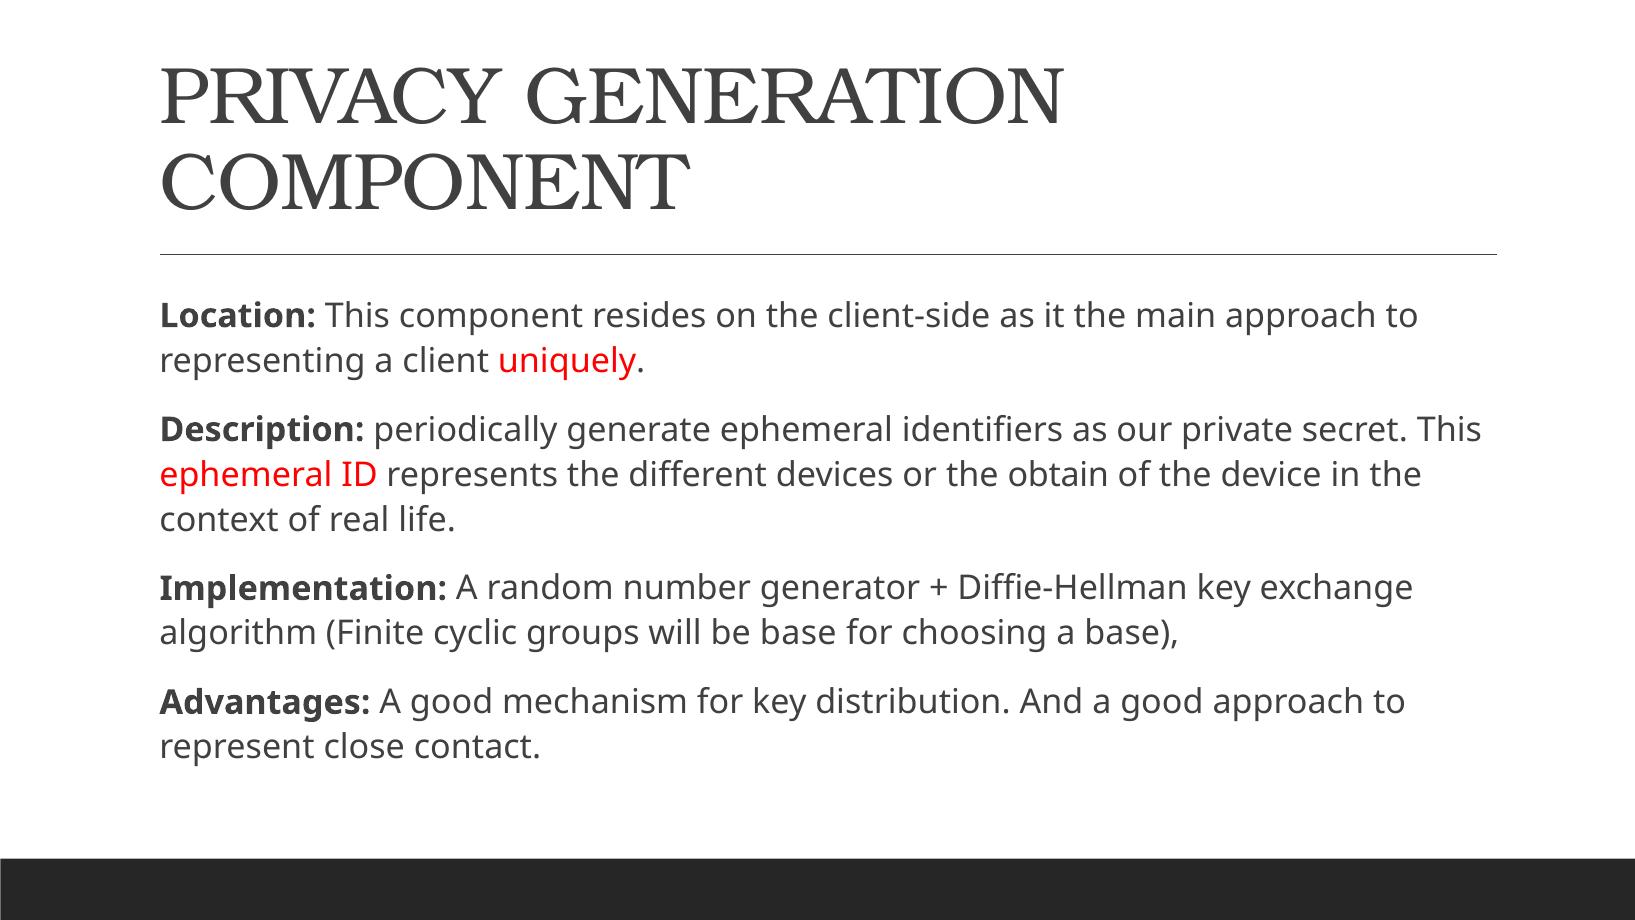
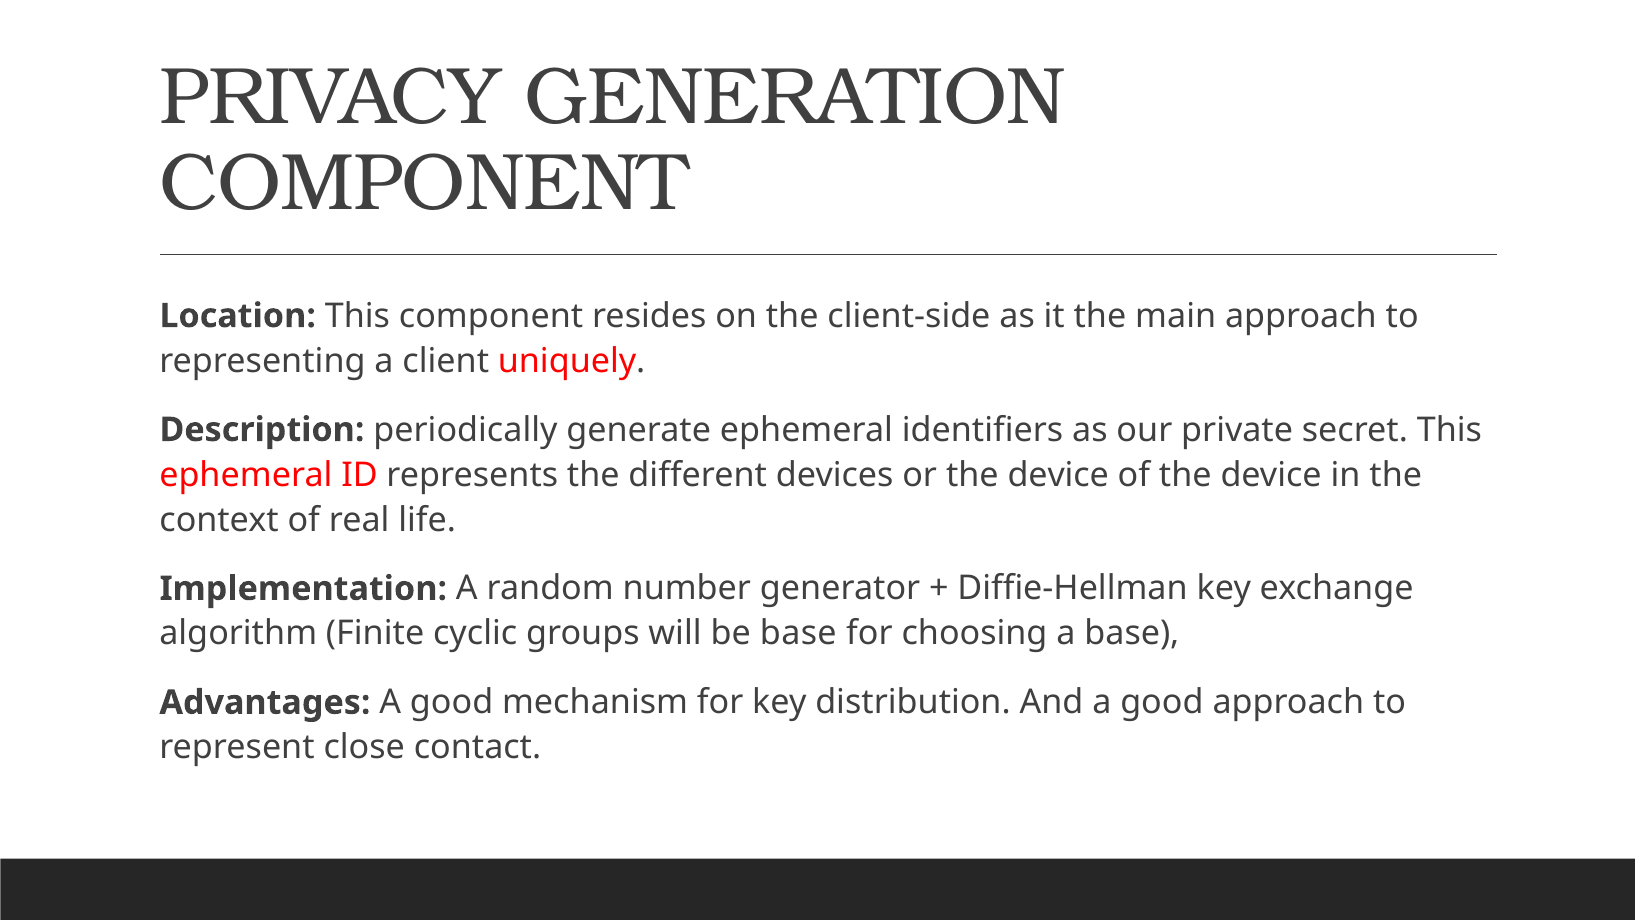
or the obtain: obtain -> device
